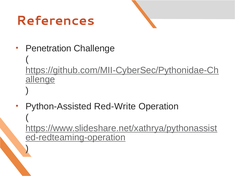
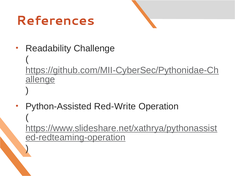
Penetration: Penetration -> Readability
